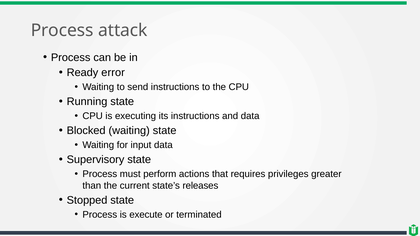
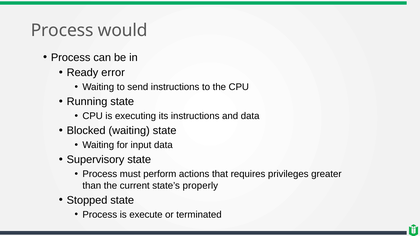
attack: attack -> would
releases: releases -> properly
